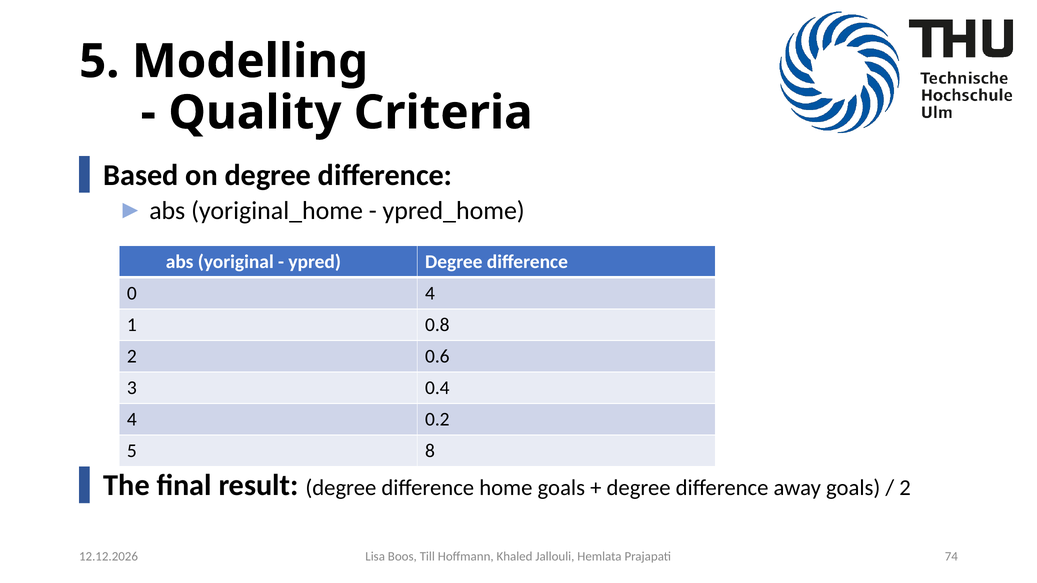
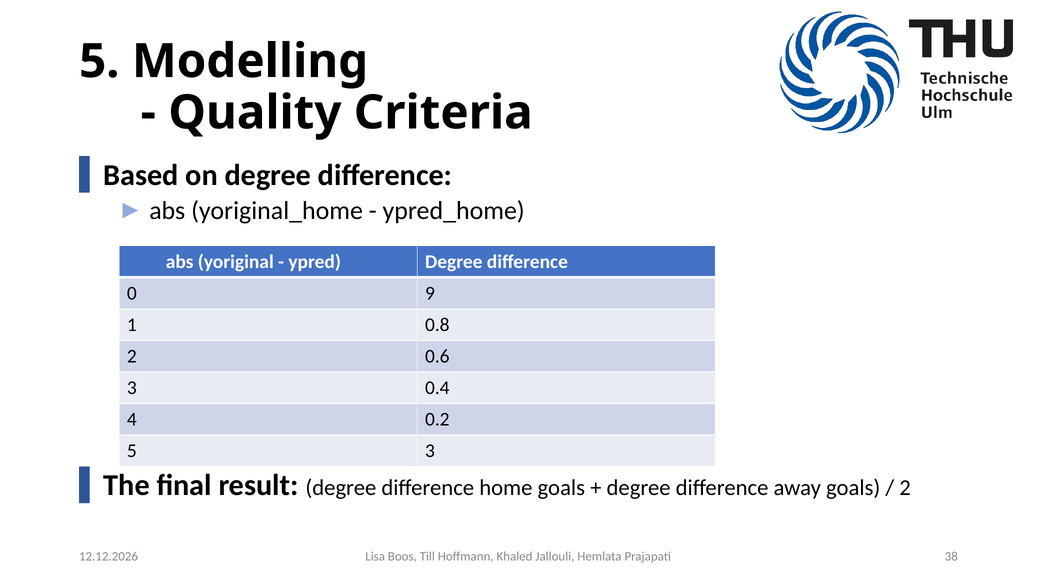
0 4: 4 -> 9
5 8: 8 -> 3
74: 74 -> 38
